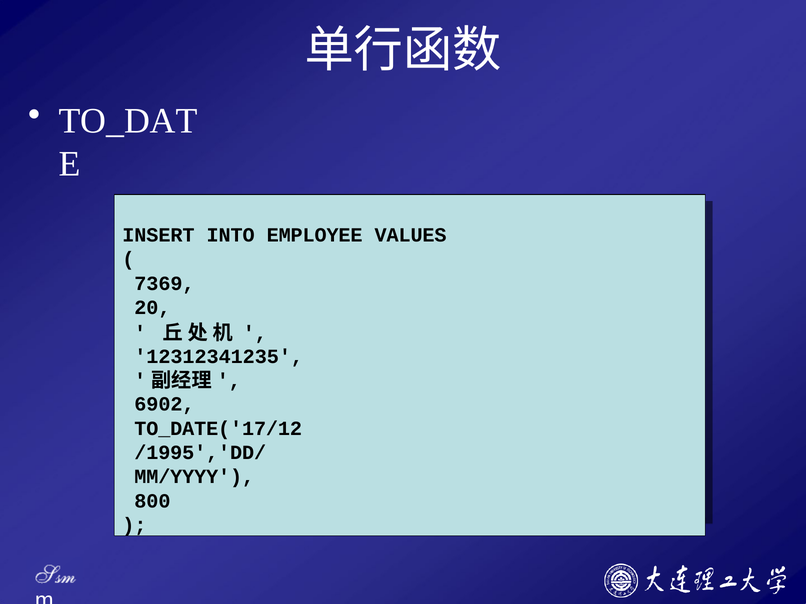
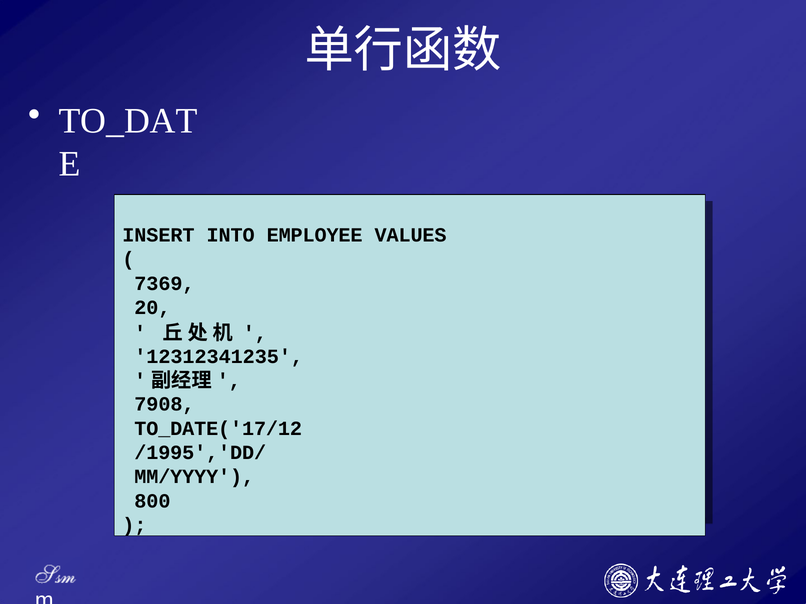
6902: 6902 -> 7908
